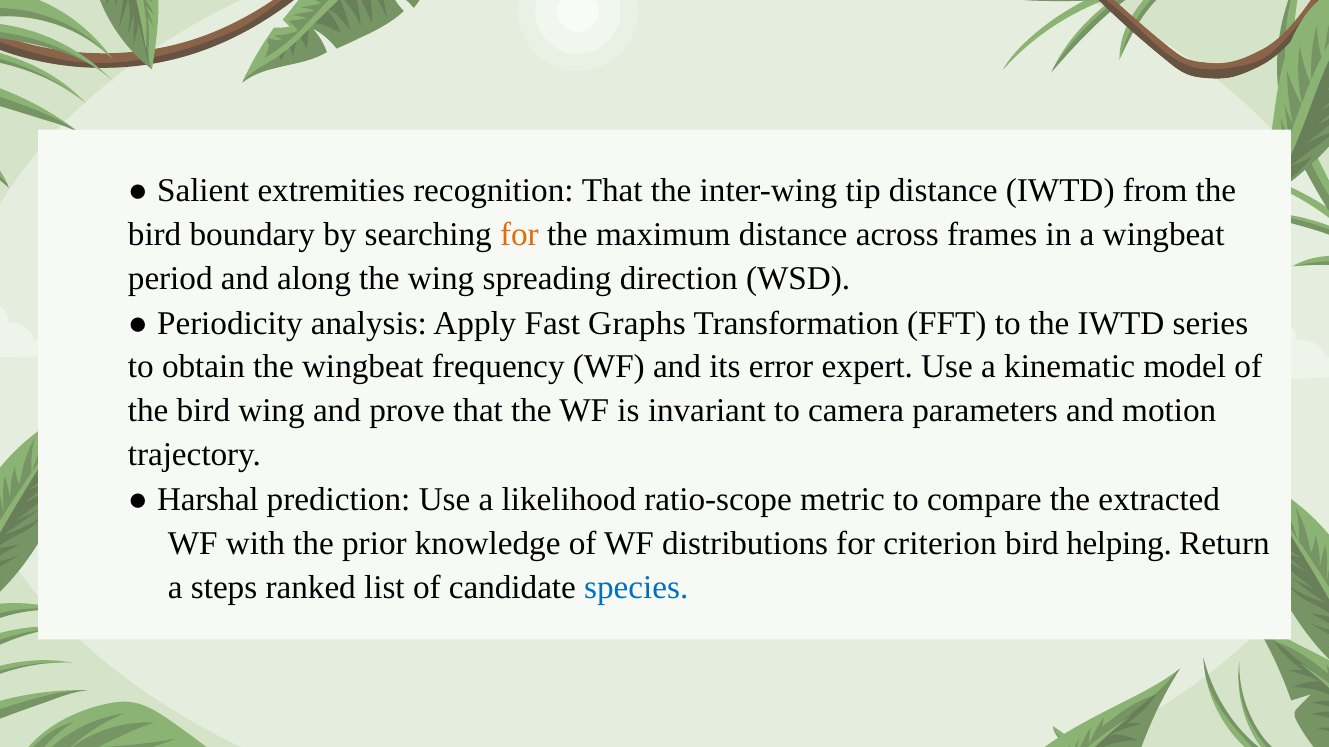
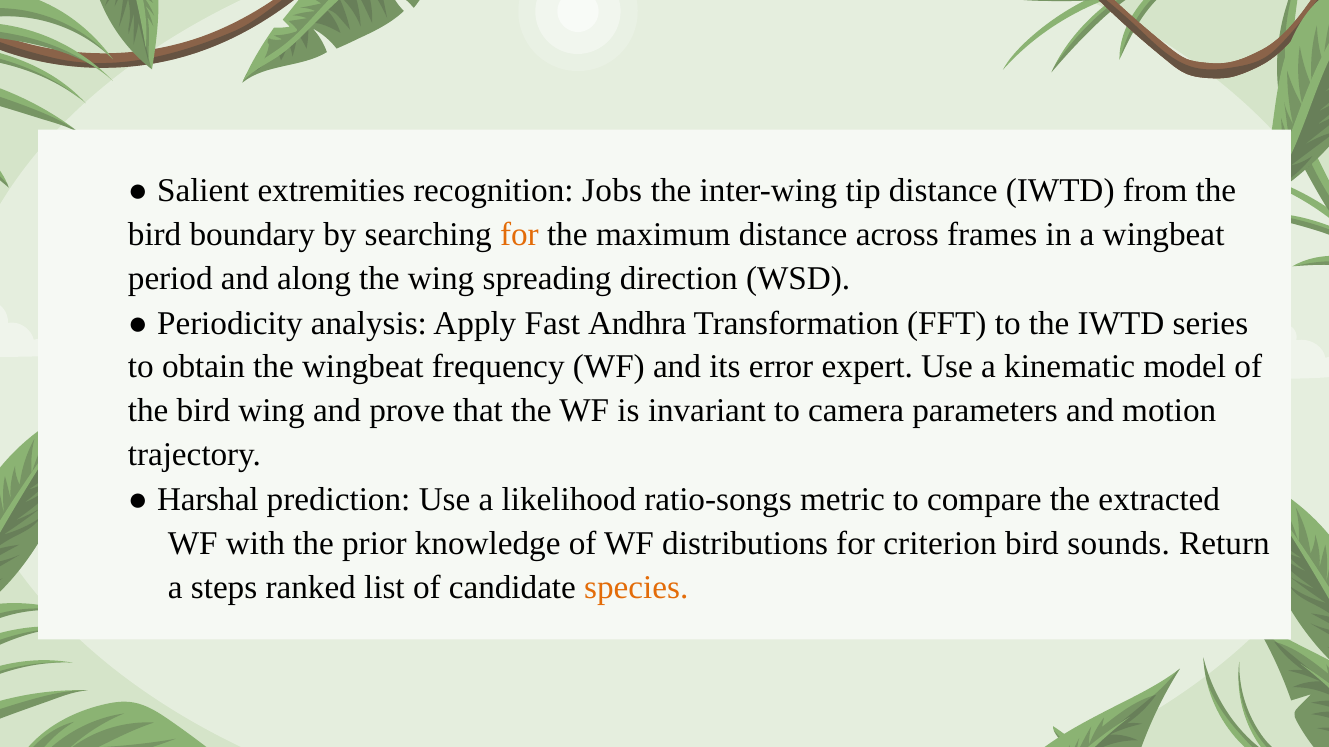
recognition That: That -> Jobs
Graphs: Graphs -> Andhra
ratio-scope: ratio-scope -> ratio-songs
helping: helping -> sounds
species colour: blue -> orange
